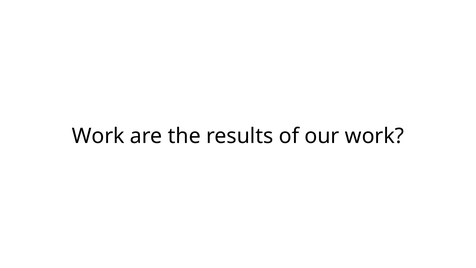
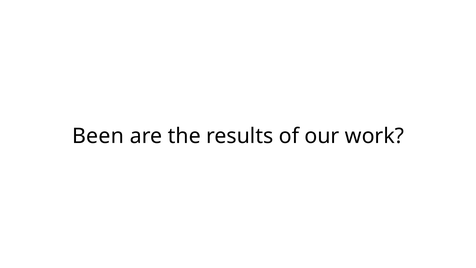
Work at (98, 136): Work -> Been
